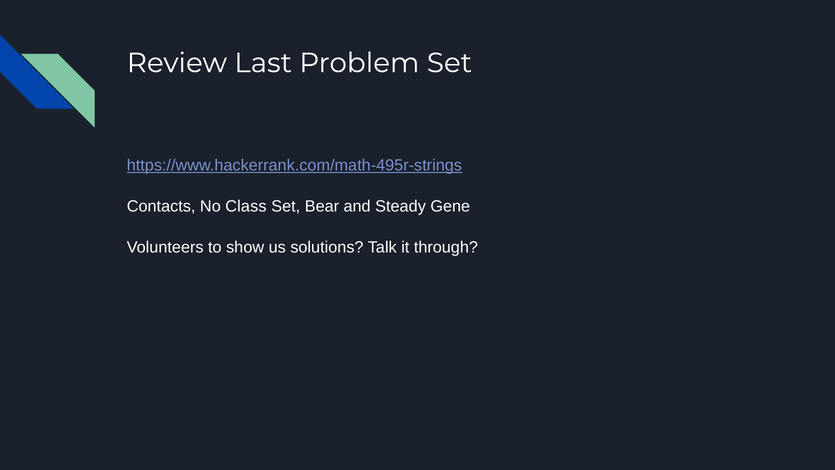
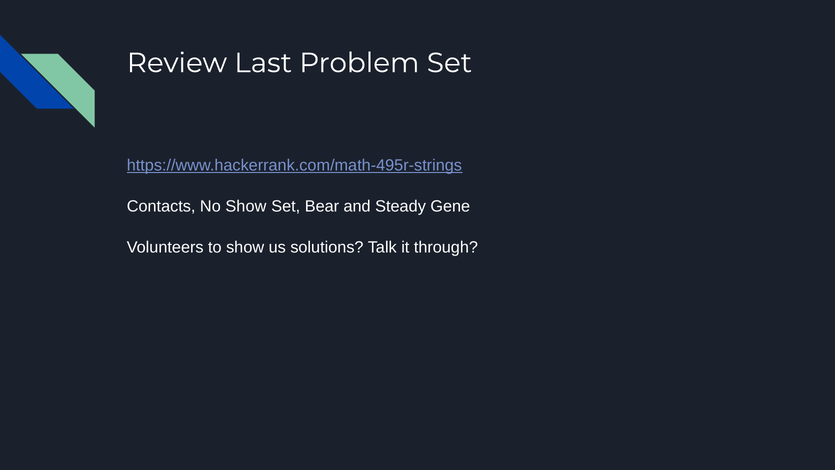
No Class: Class -> Show
